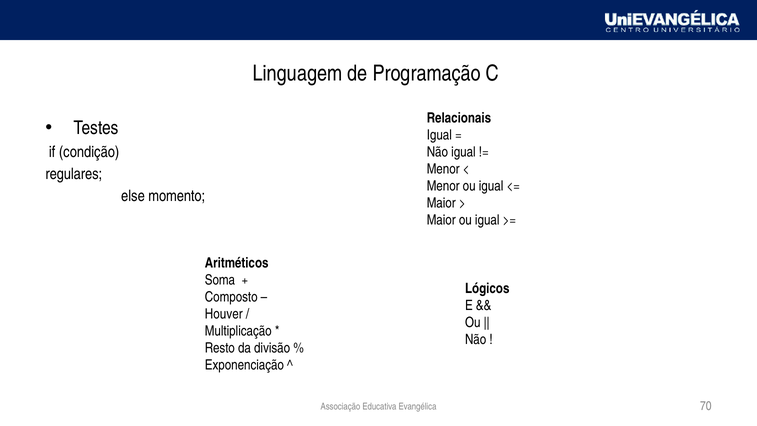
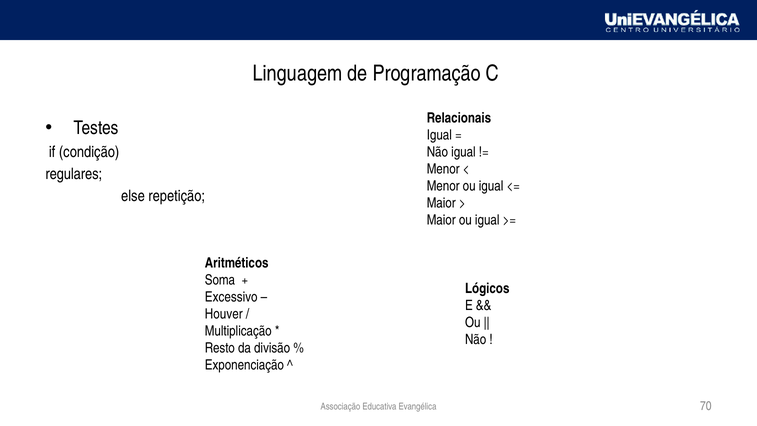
momento: momento -> repetição
Composto: Composto -> Excessivo
